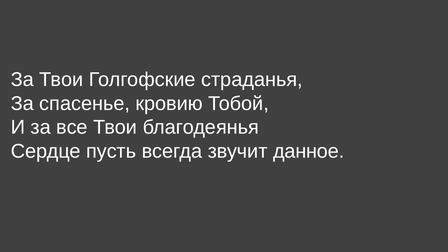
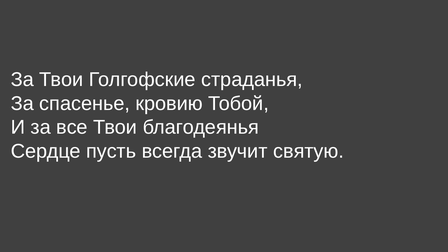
данное: данное -> святую
